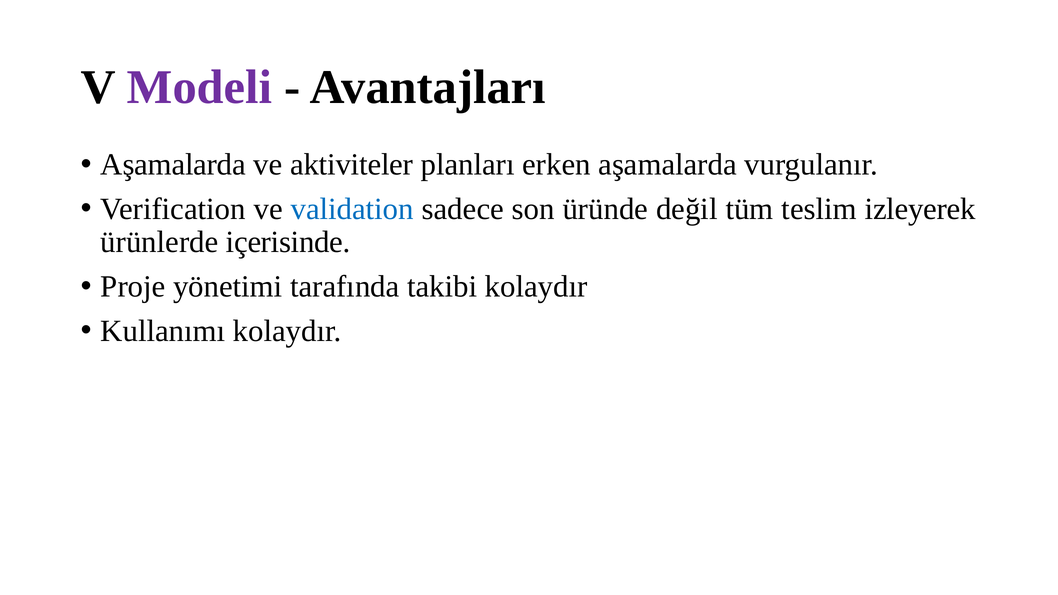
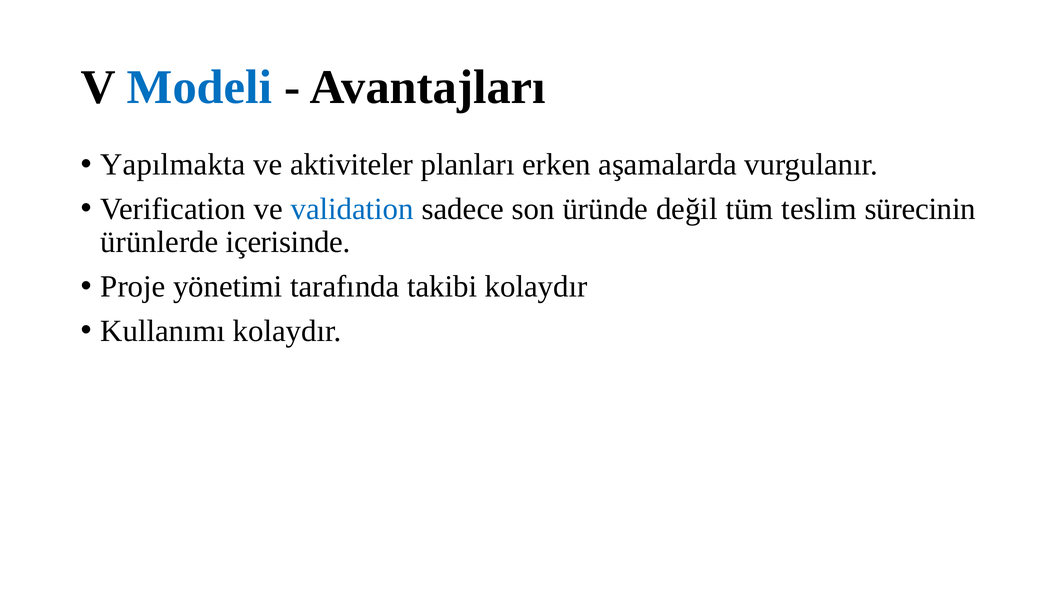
Modeli colour: purple -> blue
Aşamalarda at (173, 165): Aşamalarda -> Yapılmakta
izleyerek: izleyerek -> sürecinin
